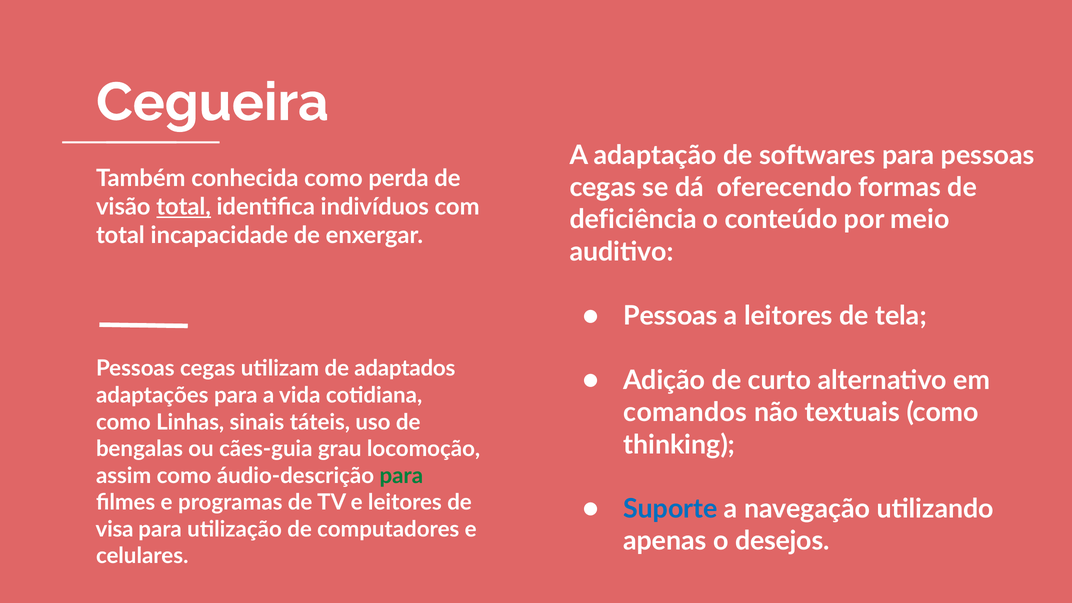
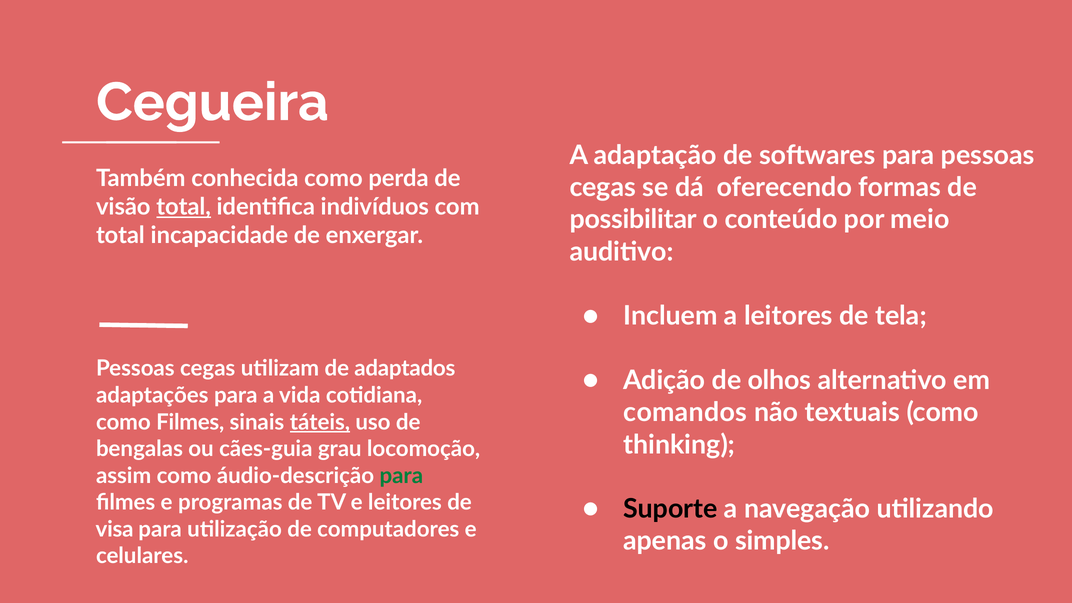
deficiência: deficiência -> possibilitar
Pessoas at (670, 316): Pessoas -> Incluem
curto: curto -> olhos
como Linhas: Linhas -> Filmes
táteis underline: none -> present
Suporte colour: blue -> black
desejos: desejos -> simples
